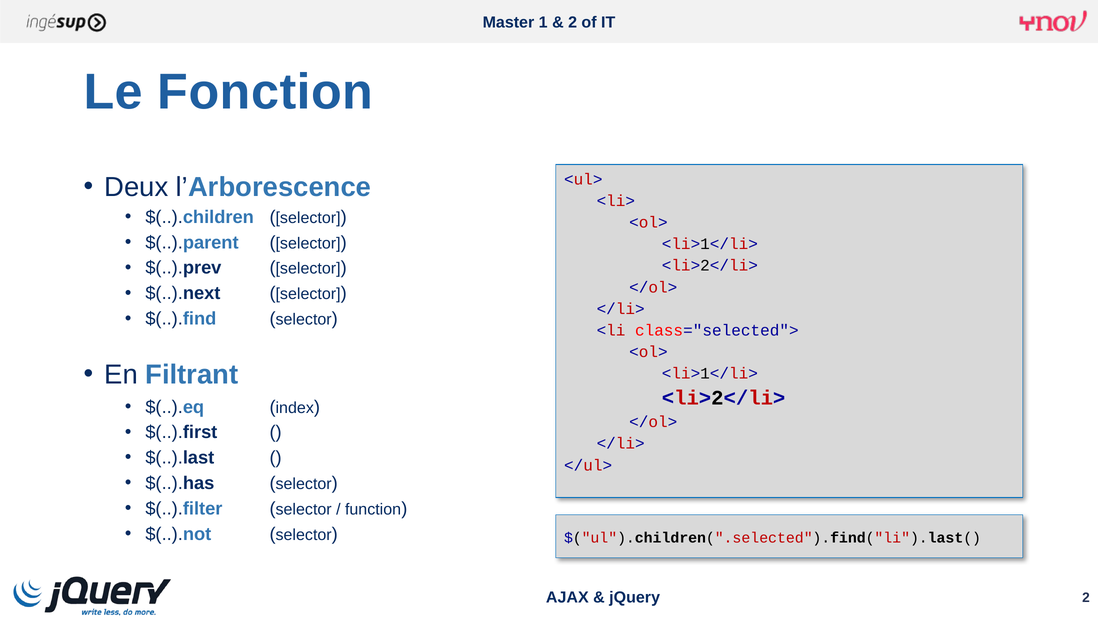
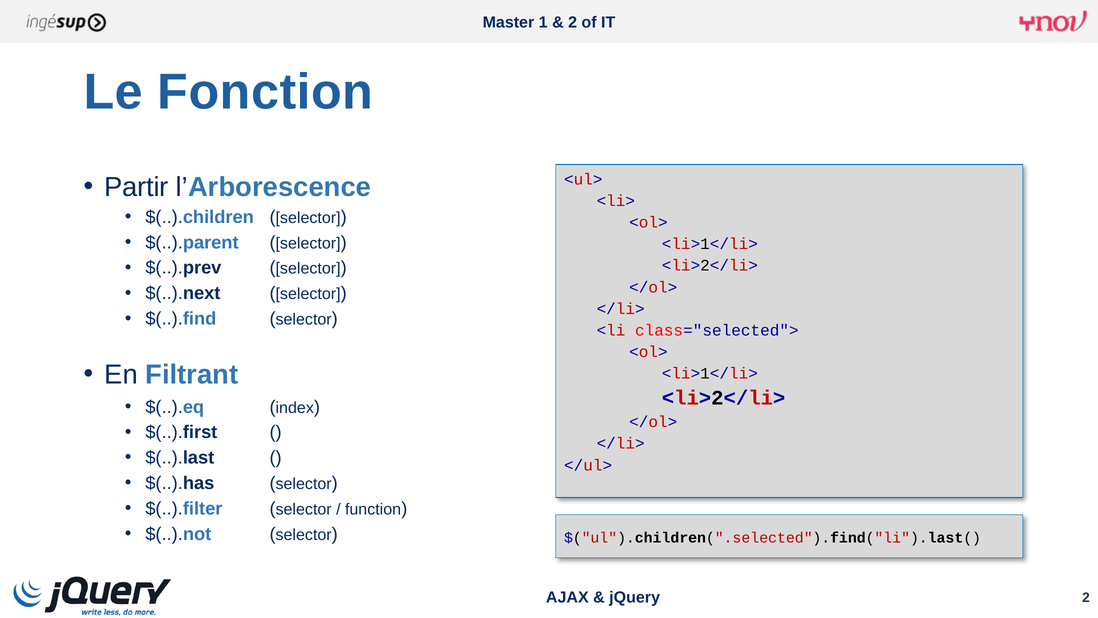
Deux: Deux -> Partir
